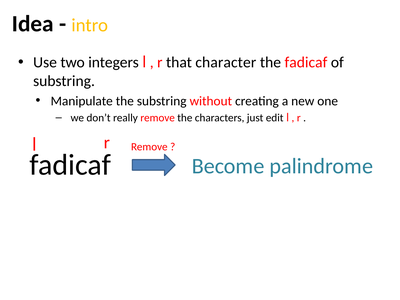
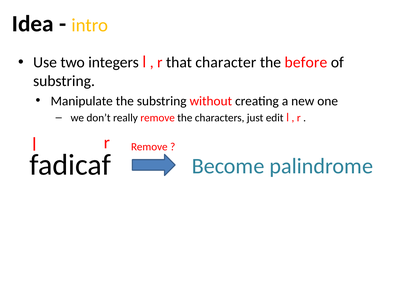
the fadicaf: fadicaf -> before
